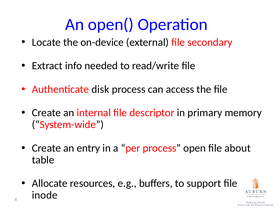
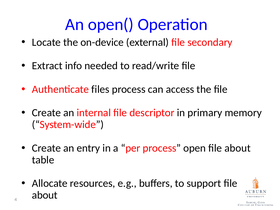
disk: disk -> files
inode at (45, 195): inode -> about
